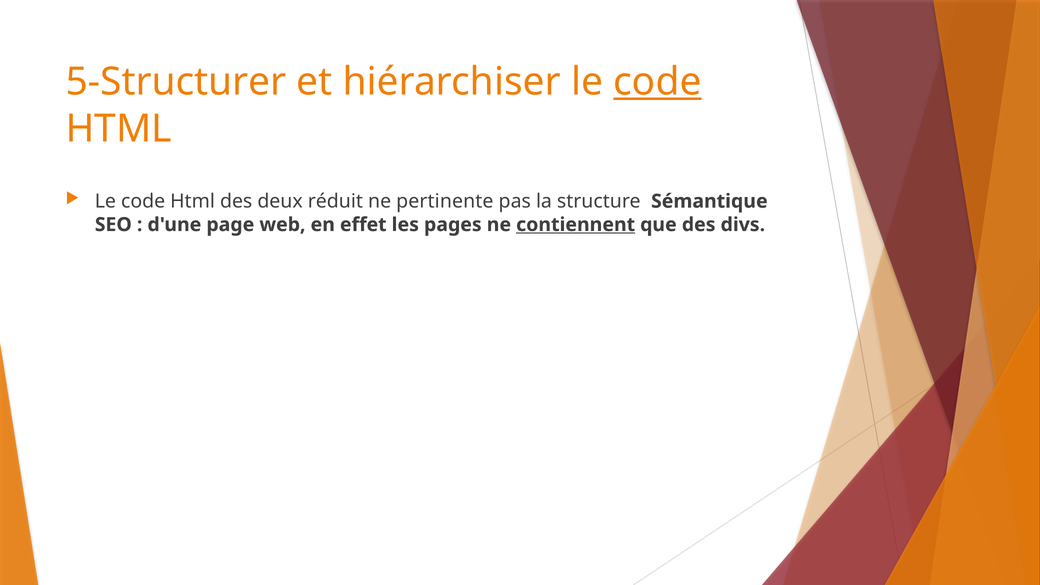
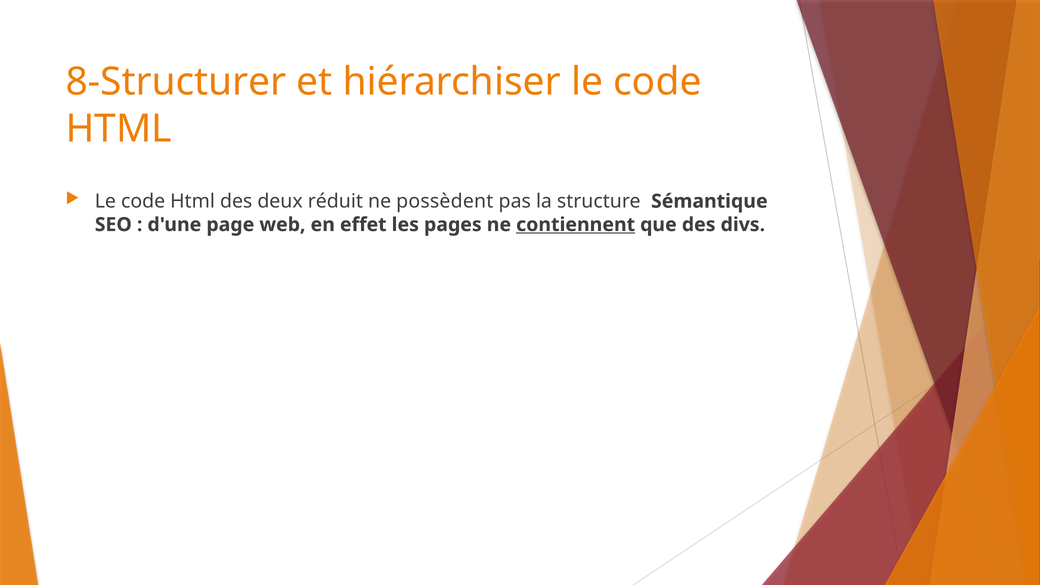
5-Structurer: 5-Structurer -> 8-Structurer
code at (657, 82) underline: present -> none
pertinente: pertinente -> possèdent
